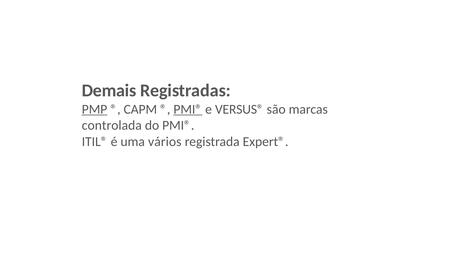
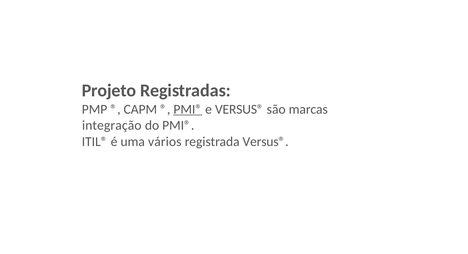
Demais: Demais -> Projeto
PMP underline: present -> none
controlada: controlada -> integração
registrada Expert®: Expert® -> Versus®
